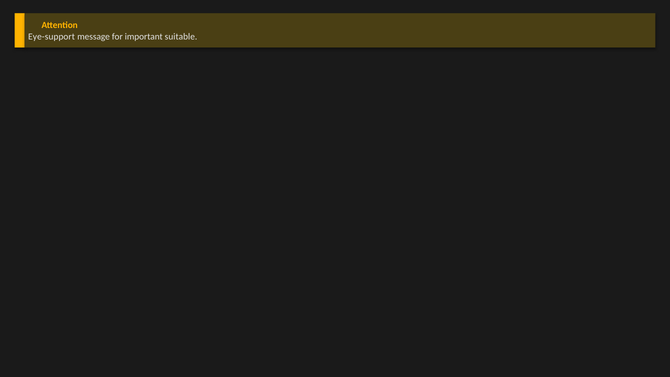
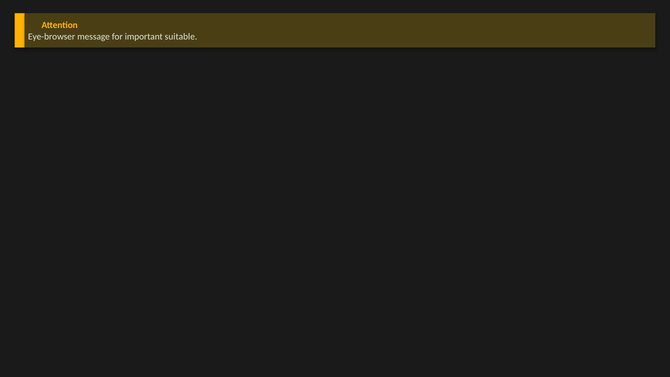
Eye-support: Eye-support -> Eye-browser
